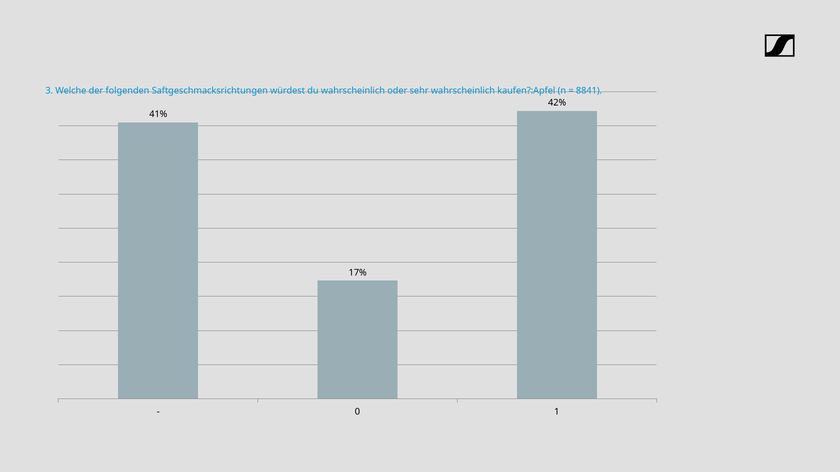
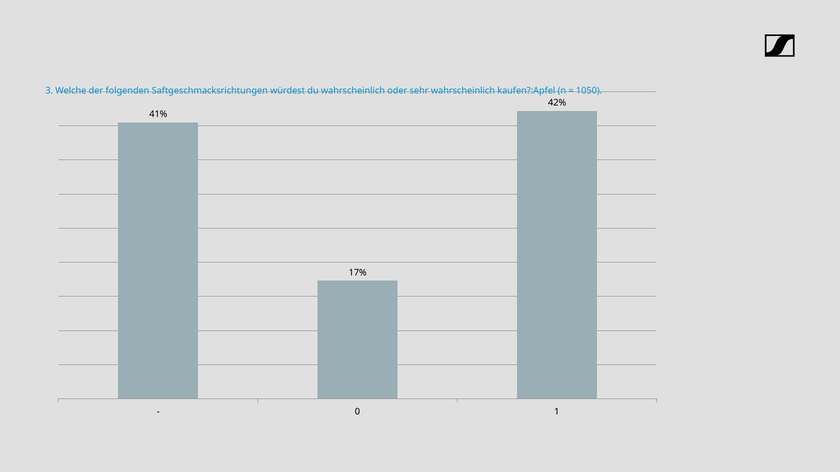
8841: 8841 -> 1050
